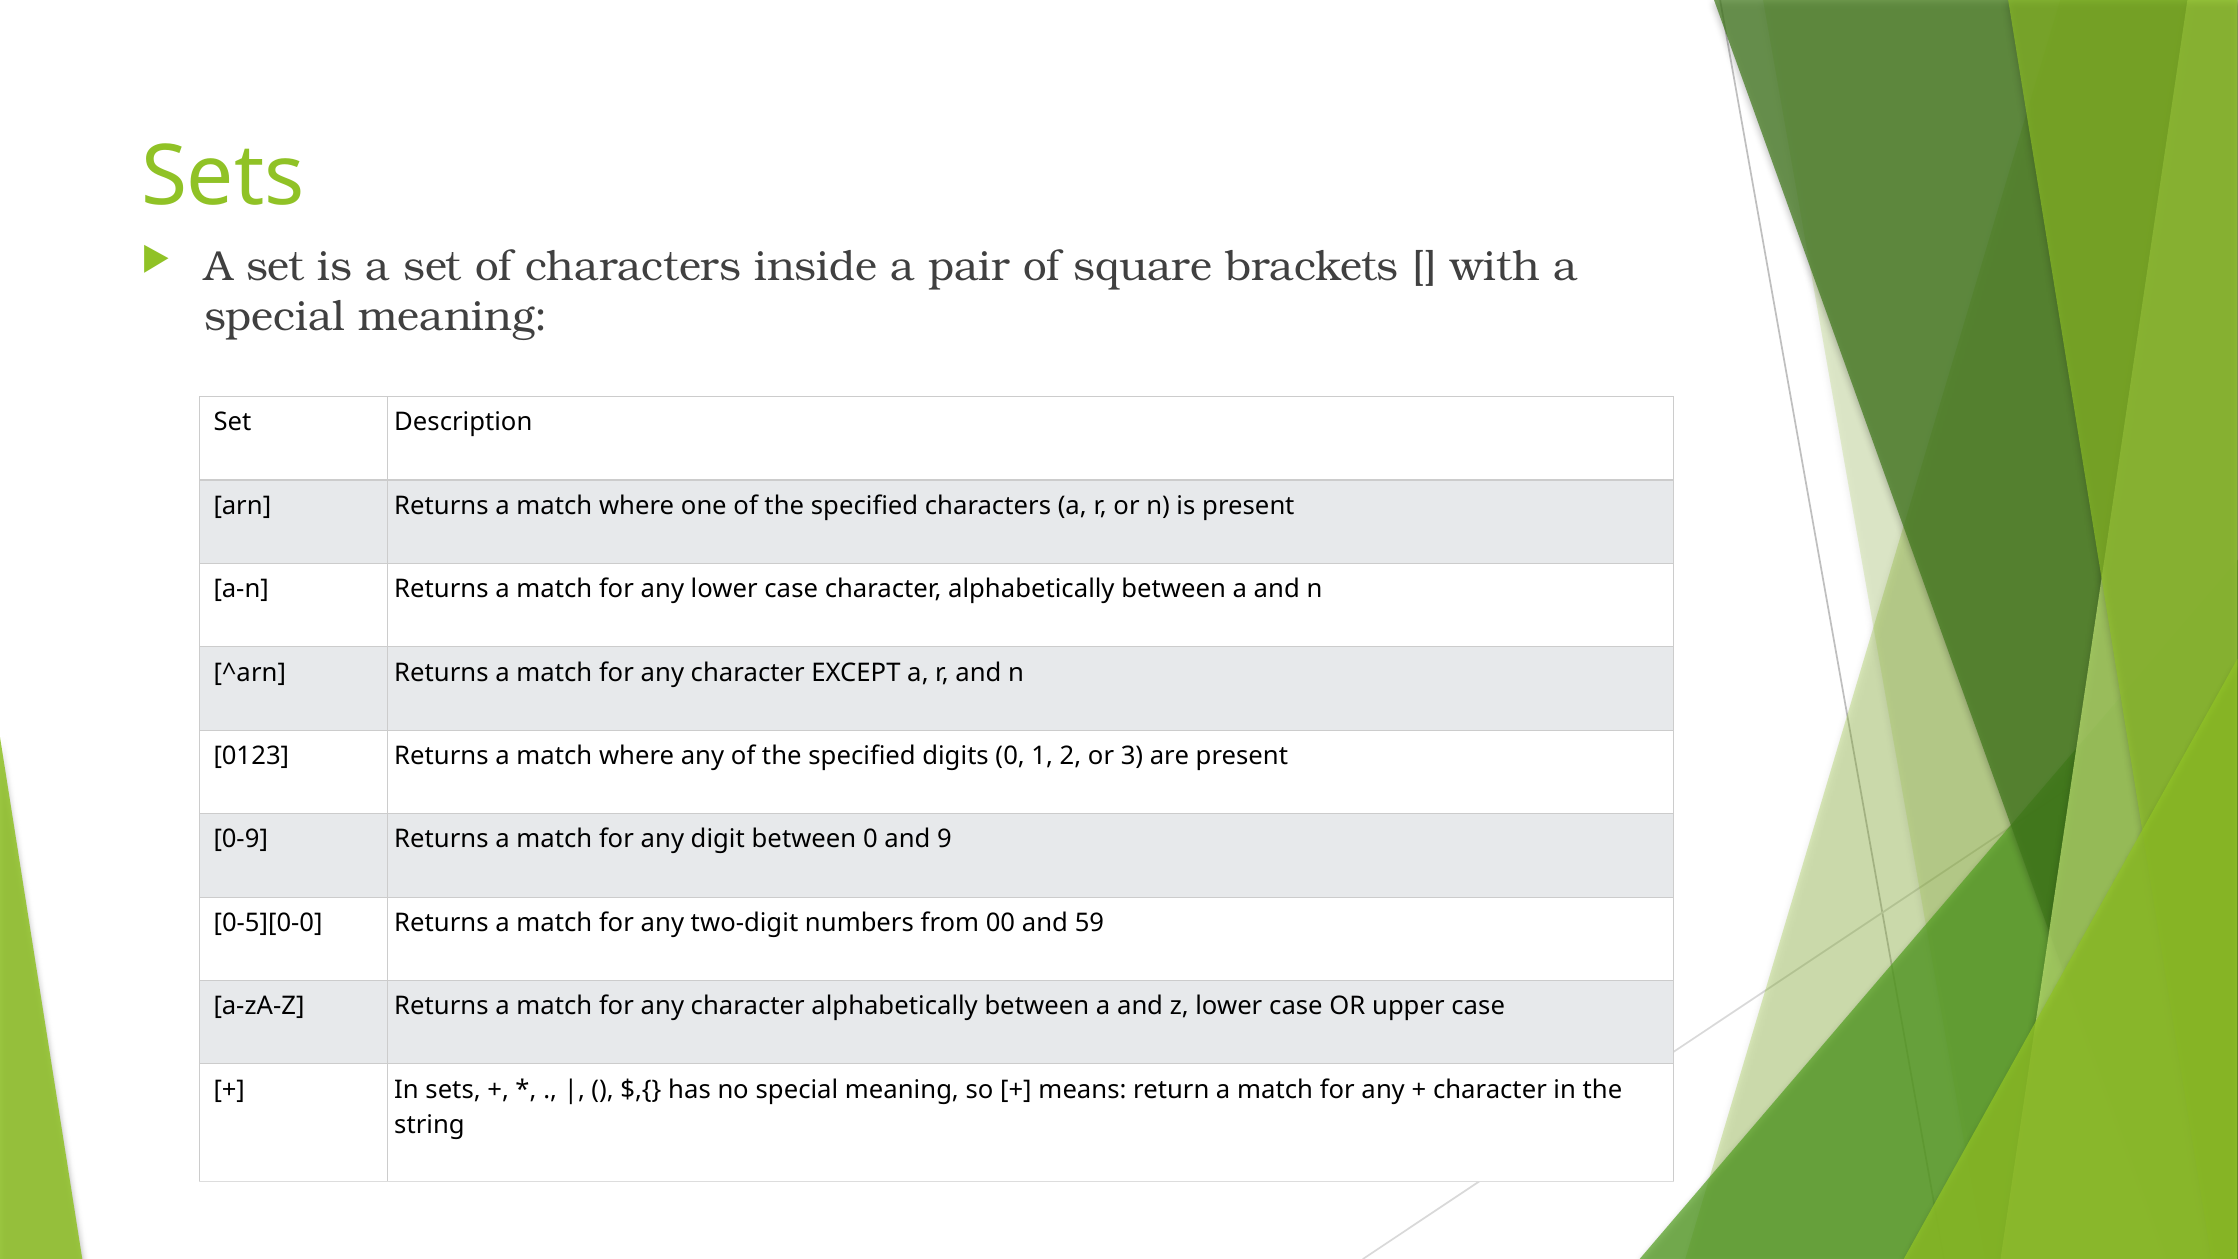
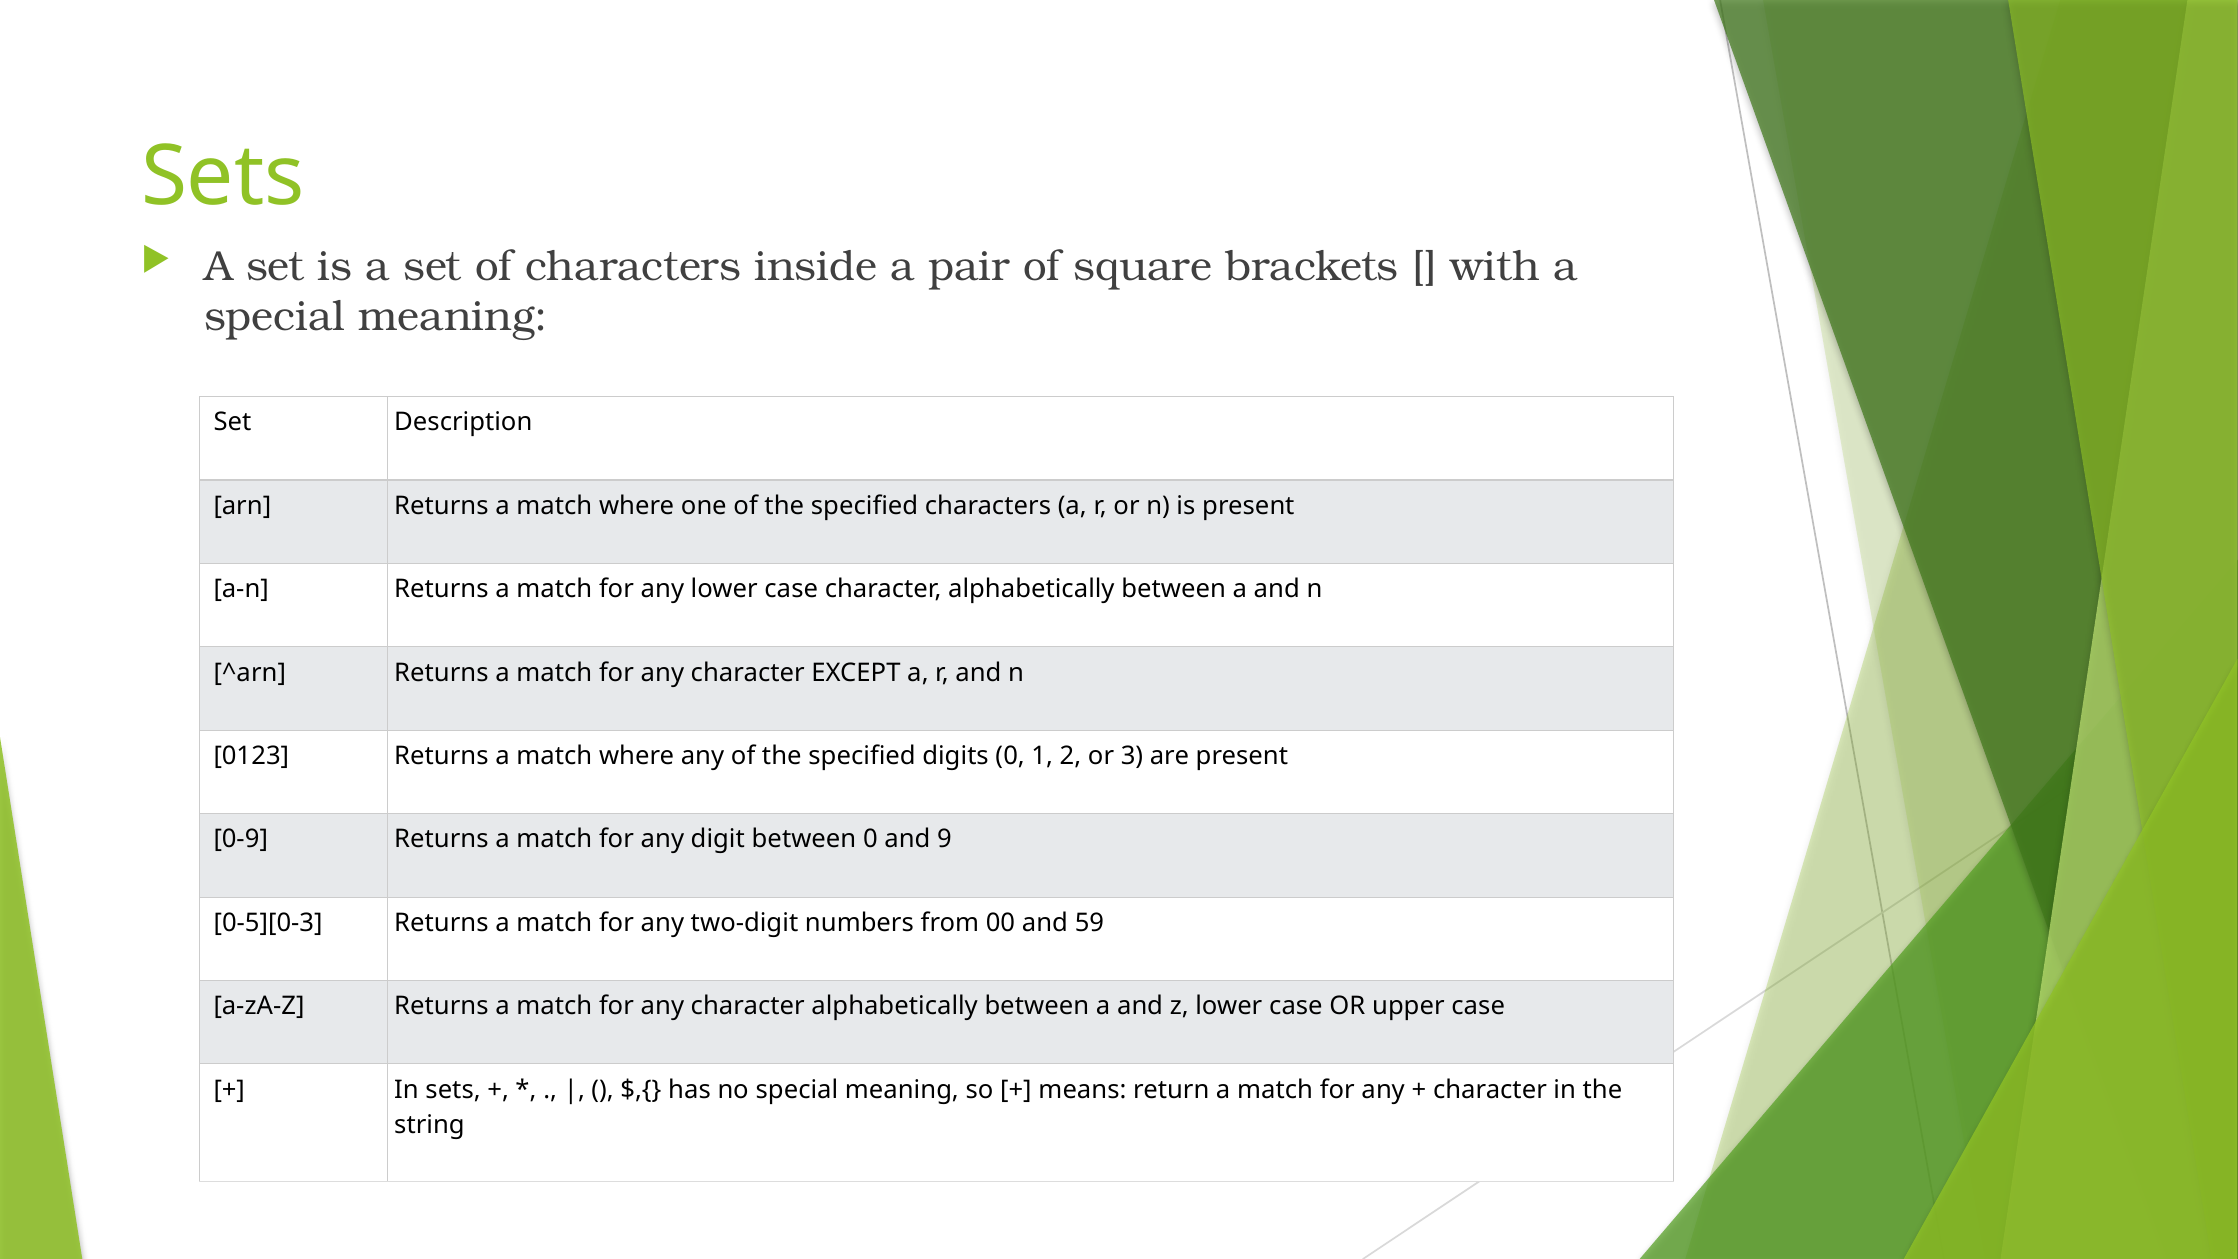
0-5][0-0: 0-5][0-0 -> 0-5][0-3
